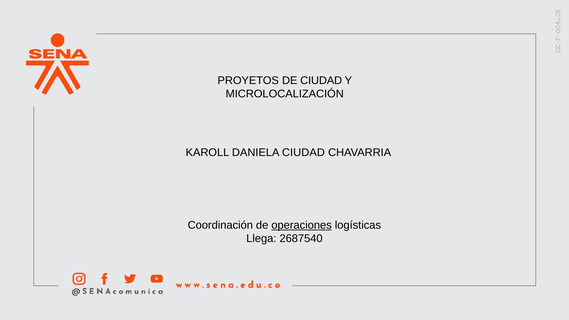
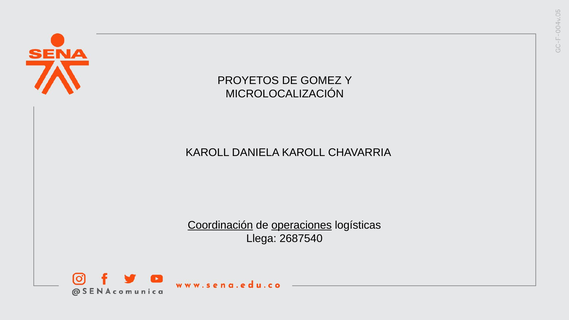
DE CIUDAD: CIUDAD -> GOMEZ
DANIELA CIUDAD: CIUDAD -> KAROLL
Coordinación underline: none -> present
